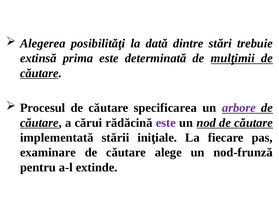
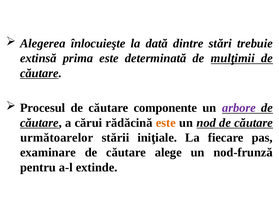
posibilităţi: posibilităţi -> înlocuieşte
specificarea: specificarea -> componente
este at (166, 123) colour: purple -> orange
implementată: implementată -> următoarelor
